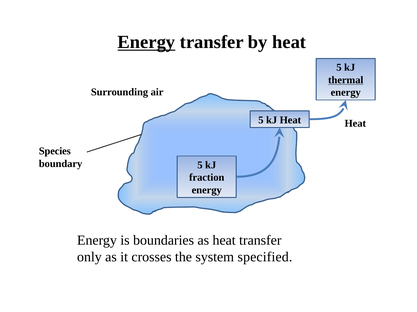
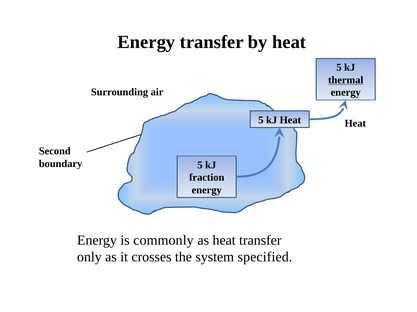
Energy at (146, 42) underline: present -> none
Species: Species -> Second
boundaries: boundaries -> commonly
